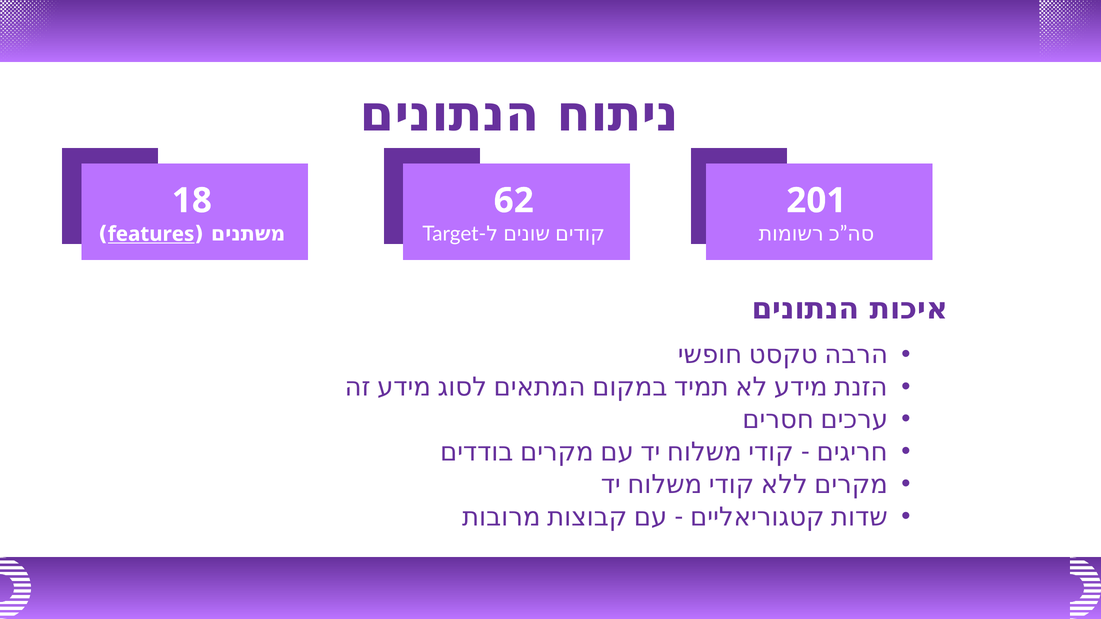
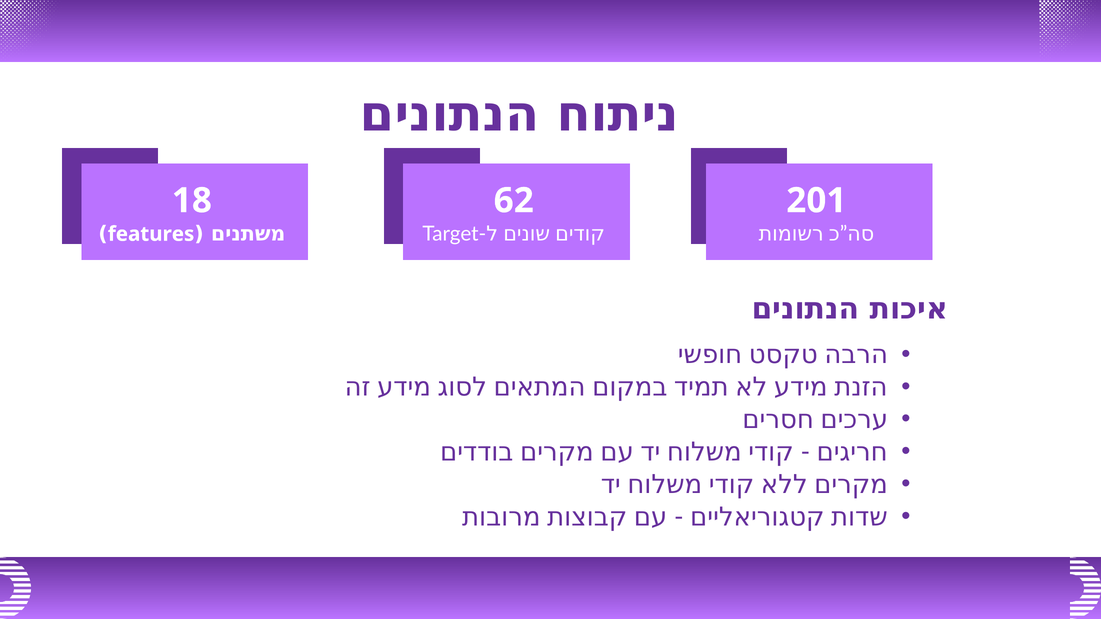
features underline: present -> none
